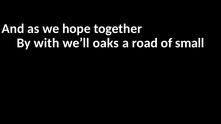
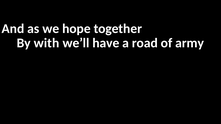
oaks: oaks -> have
small: small -> army
